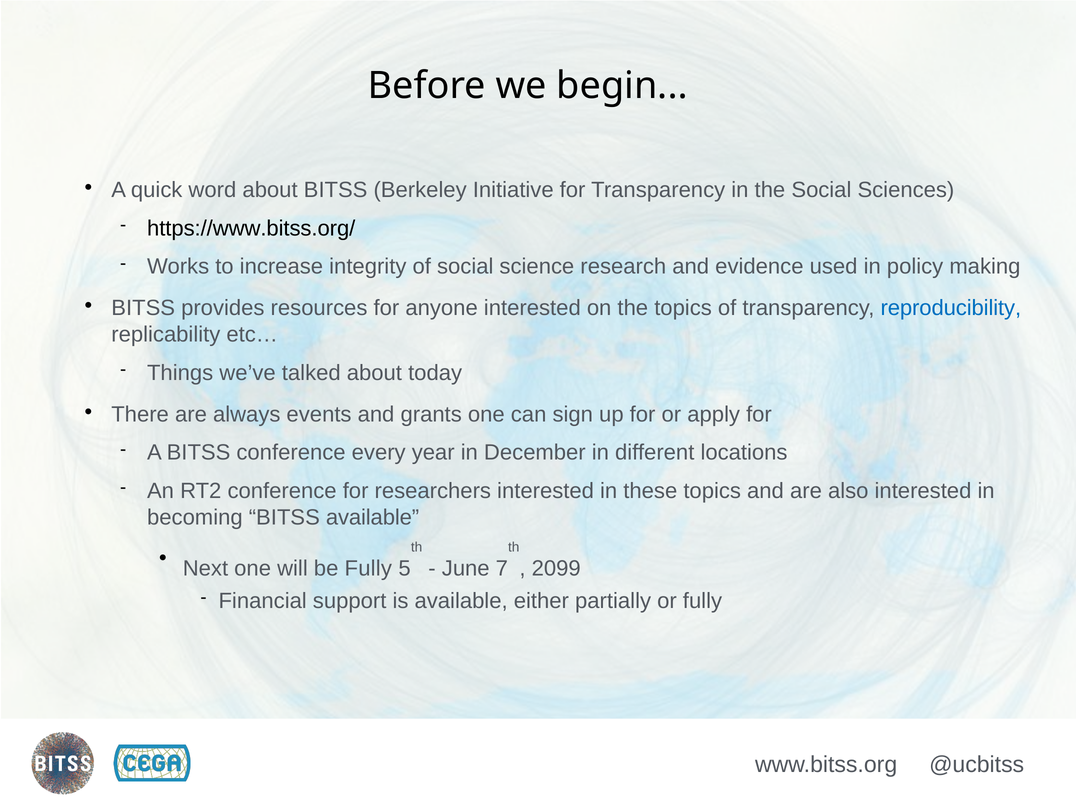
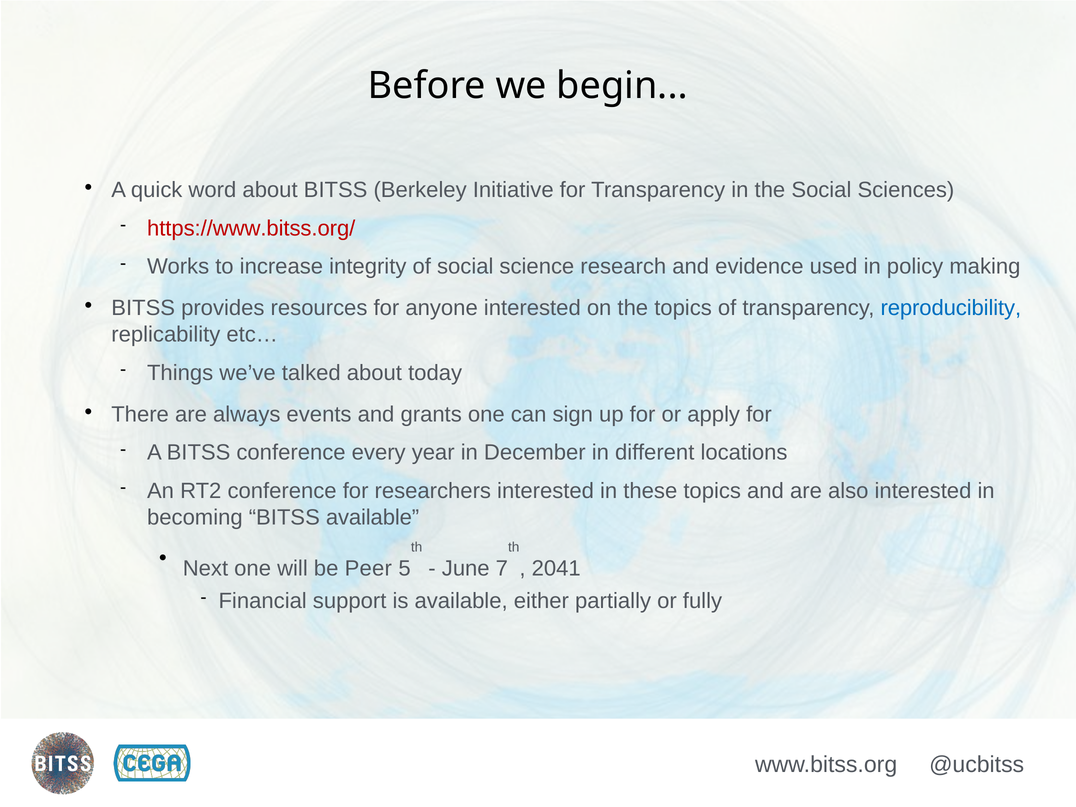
https://www.bitss.org/ colour: black -> red
be Fully: Fully -> Peer
2099: 2099 -> 2041
